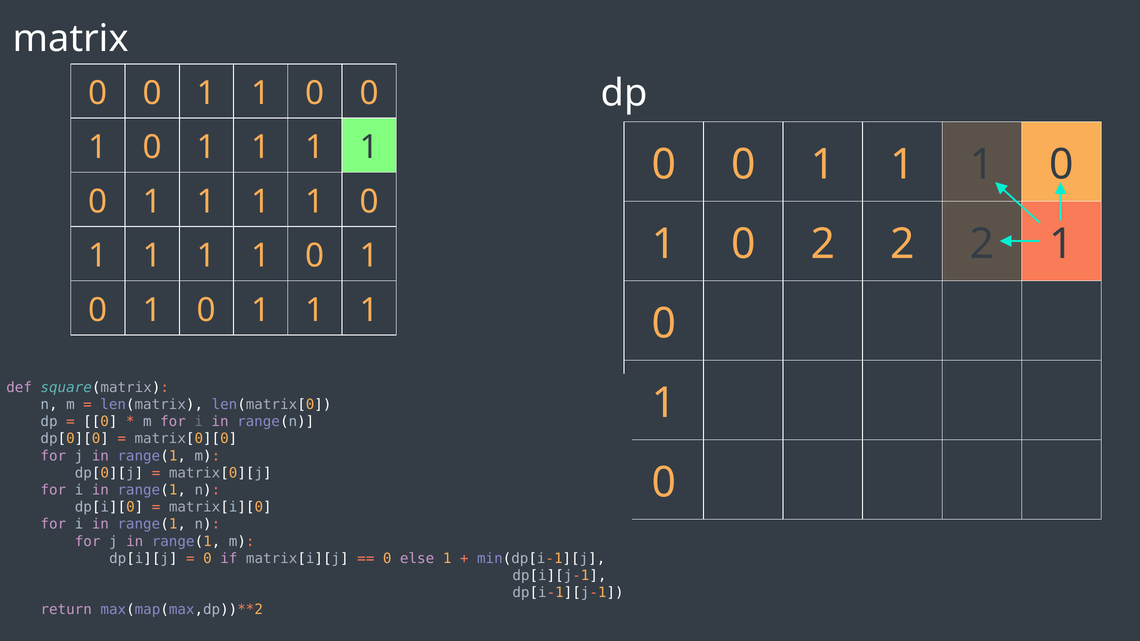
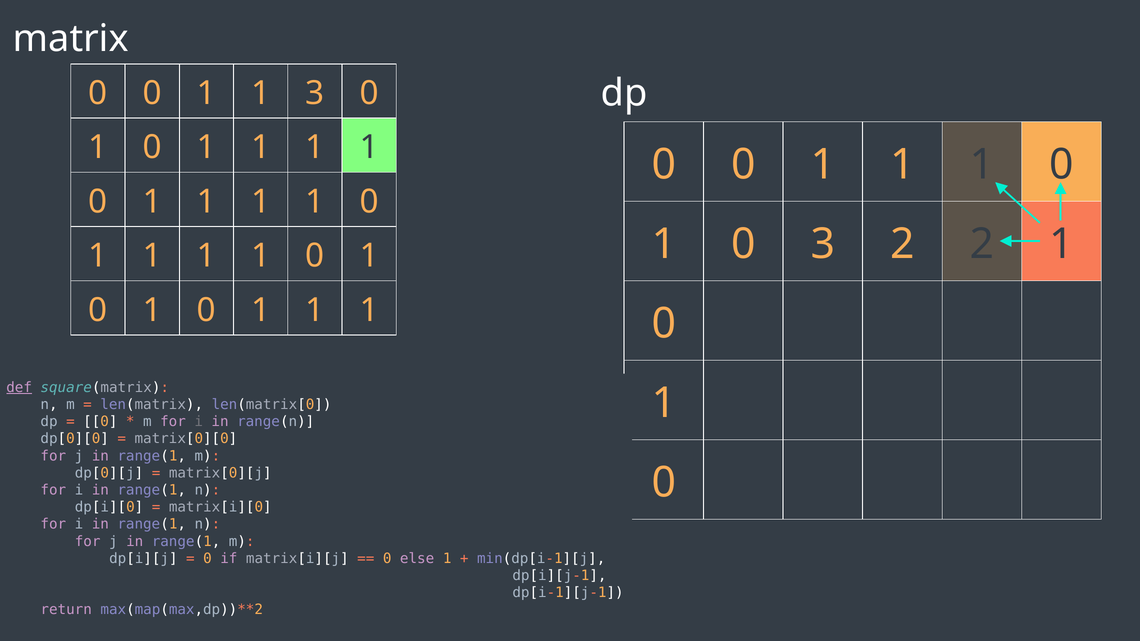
0 1 1 0: 0 -> 3
0 2: 2 -> 3
def underline: none -> present
